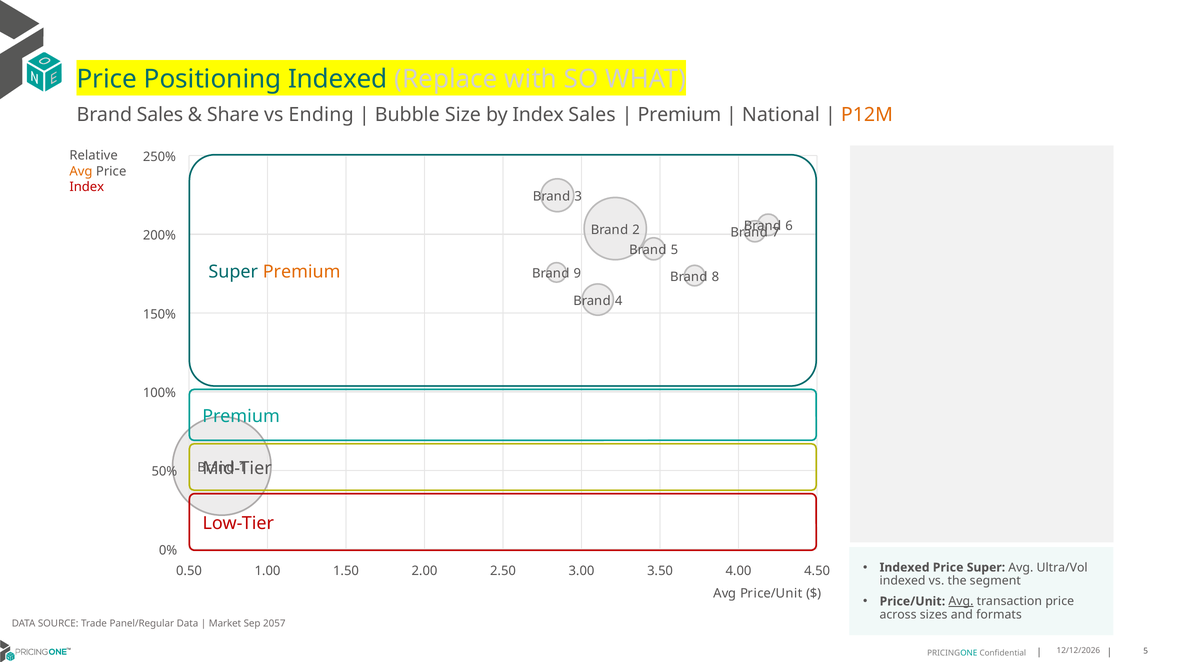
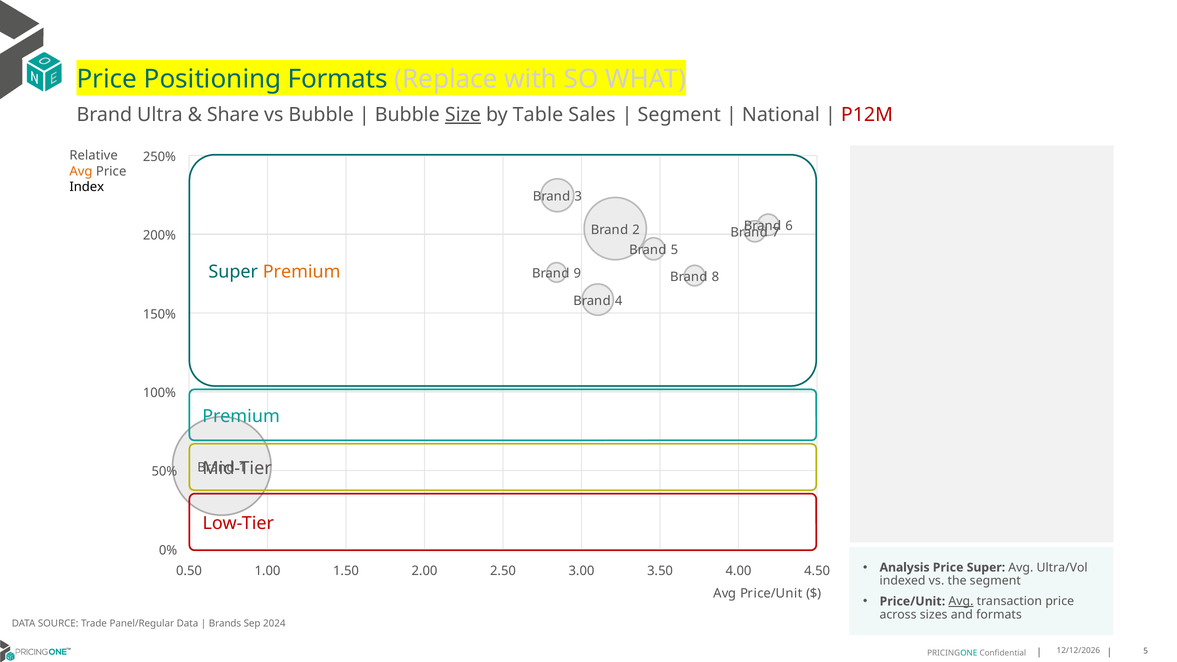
Positioning Indexed: Indexed -> Formats
Brand Sales: Sales -> Ultra
vs Ending: Ending -> Bubble
Size underline: none -> present
by Index: Index -> Table
Premium at (679, 115): Premium -> Segment
P12M colour: orange -> red
Index at (87, 187) colour: red -> black
Indexed at (905, 568): Indexed -> Analysis
Market: Market -> Brands
2057: 2057 -> 2024
